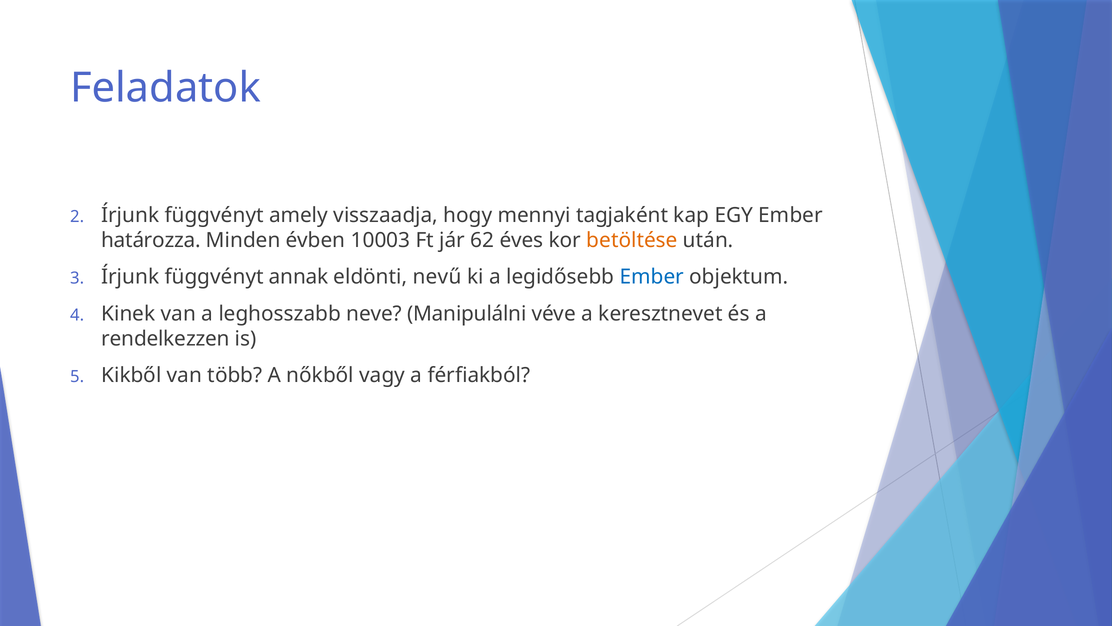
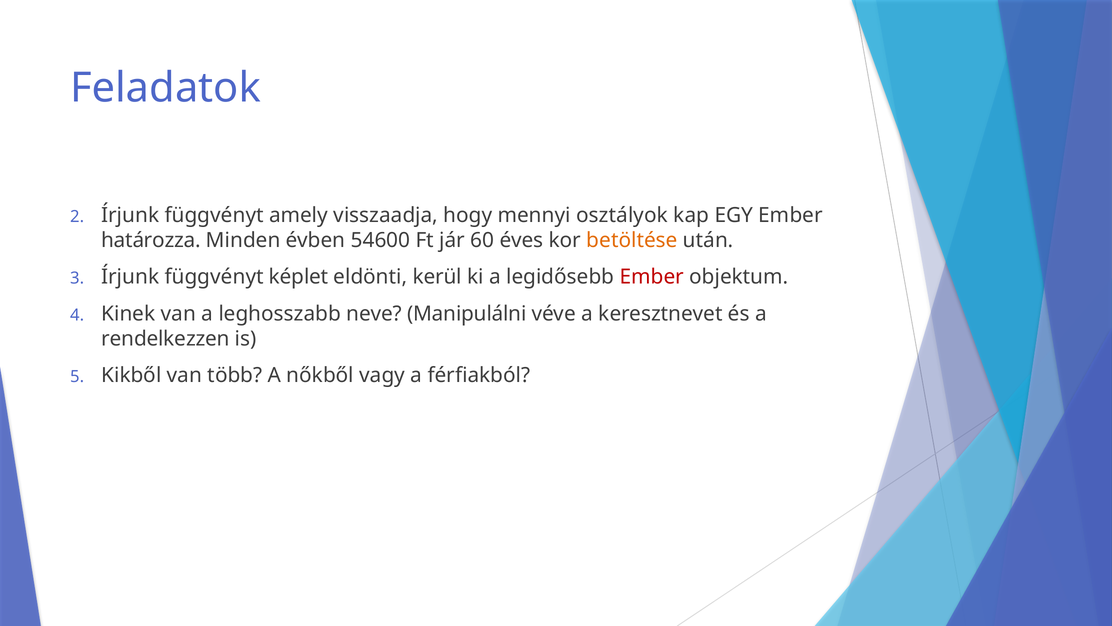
tagjaként: tagjaként -> osztályok
10003: 10003 -> 54600
62: 62 -> 60
annak: annak -> képlet
nevű: nevű -> kerül
Ember at (652, 277) colour: blue -> red
